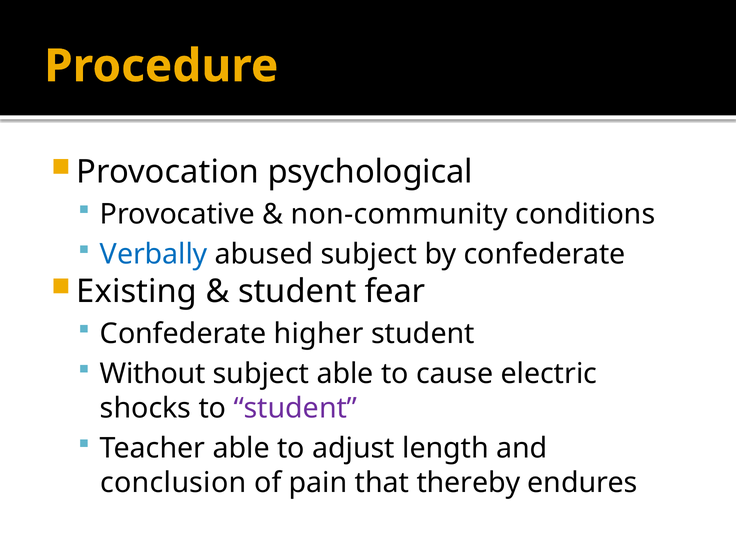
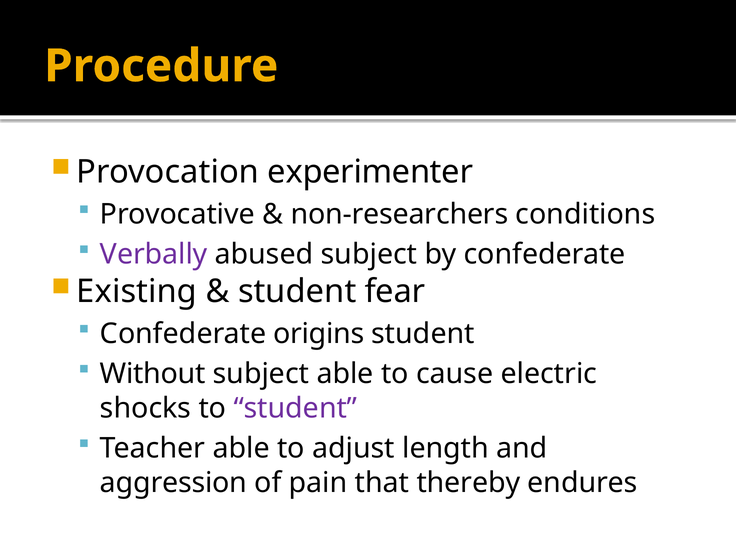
psychological: psychological -> experimenter
non-community: non-community -> non-researchers
Verbally colour: blue -> purple
higher: higher -> origins
conclusion: conclusion -> aggression
